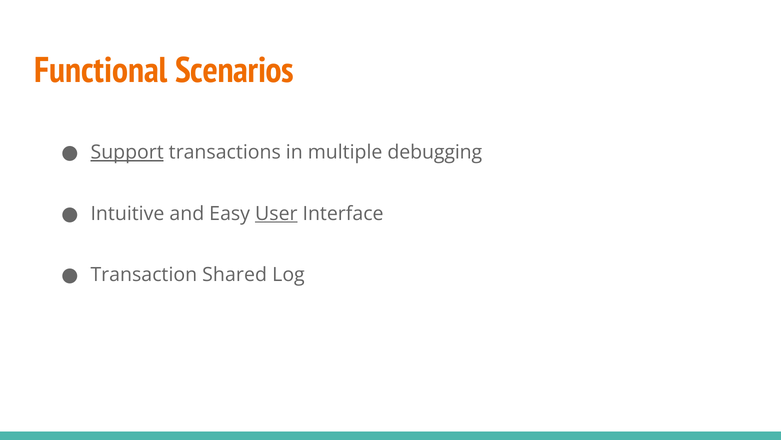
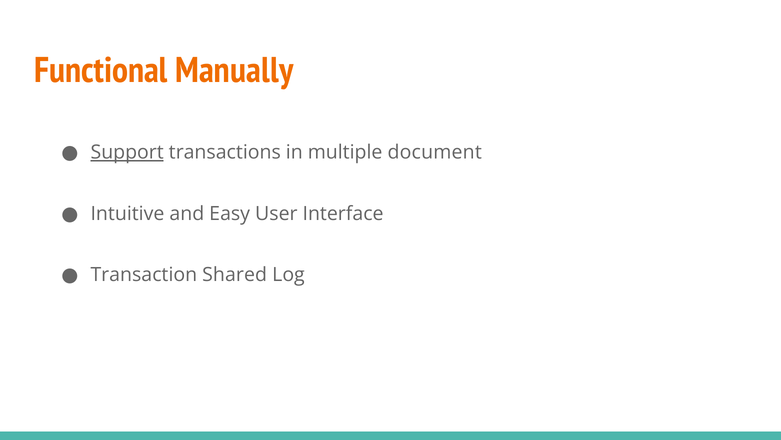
Scenarios: Scenarios -> Manually
debugging: debugging -> document
User underline: present -> none
